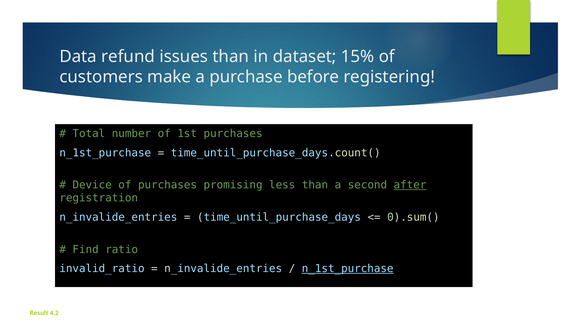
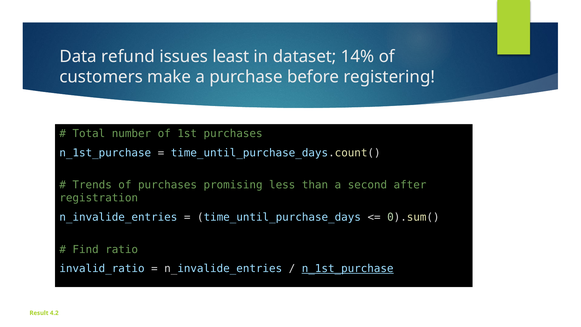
issues than: than -> least
15%: 15% -> 14%
Device: Device -> Trends
after underline: present -> none
